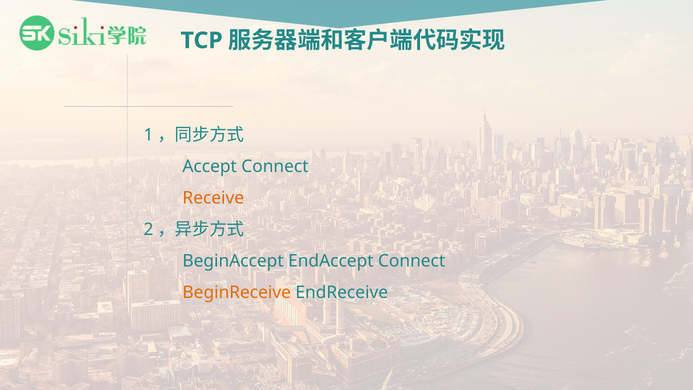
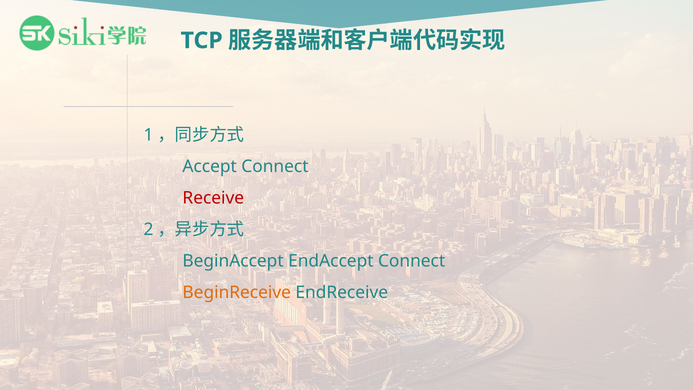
Receive colour: orange -> red
